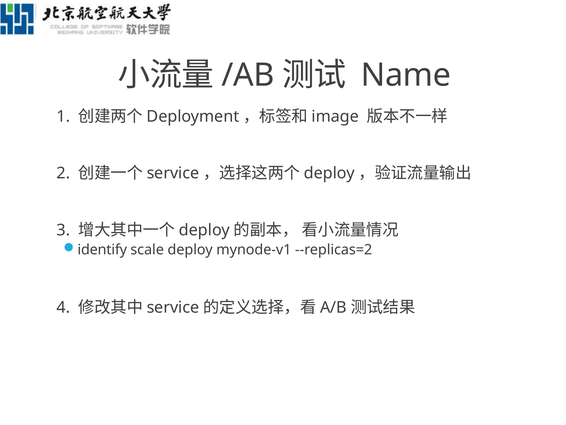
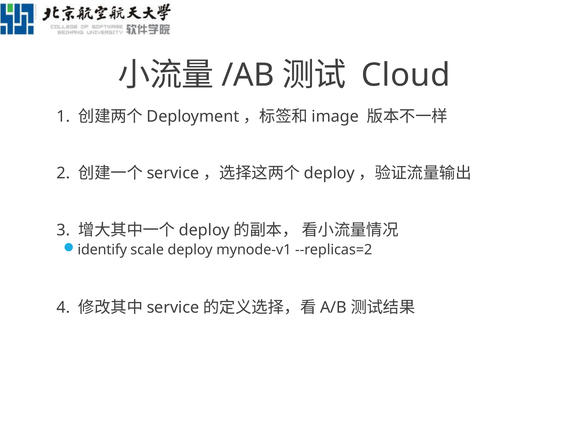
Name: Name -> Cloud
